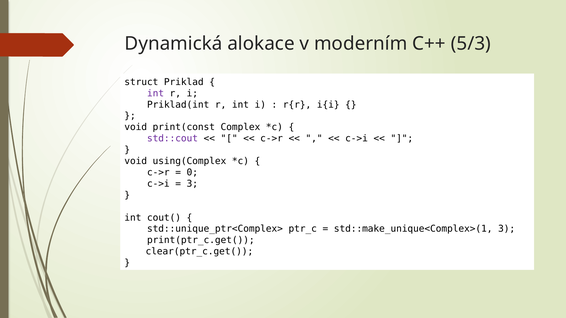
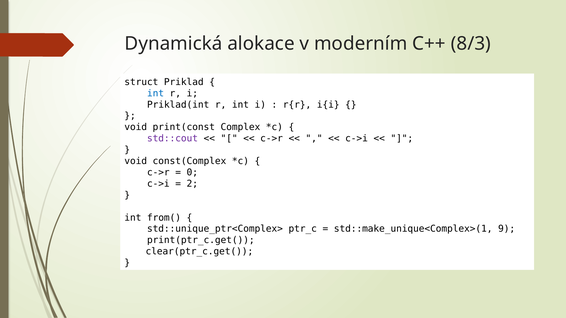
5/3: 5/3 -> 8/3
int at (156, 93) colour: purple -> blue
using(Complex: using(Complex -> const(Complex
3 at (192, 184): 3 -> 2
cout(: cout( -> from(
std::make_unique<Complex>(1 3: 3 -> 9
